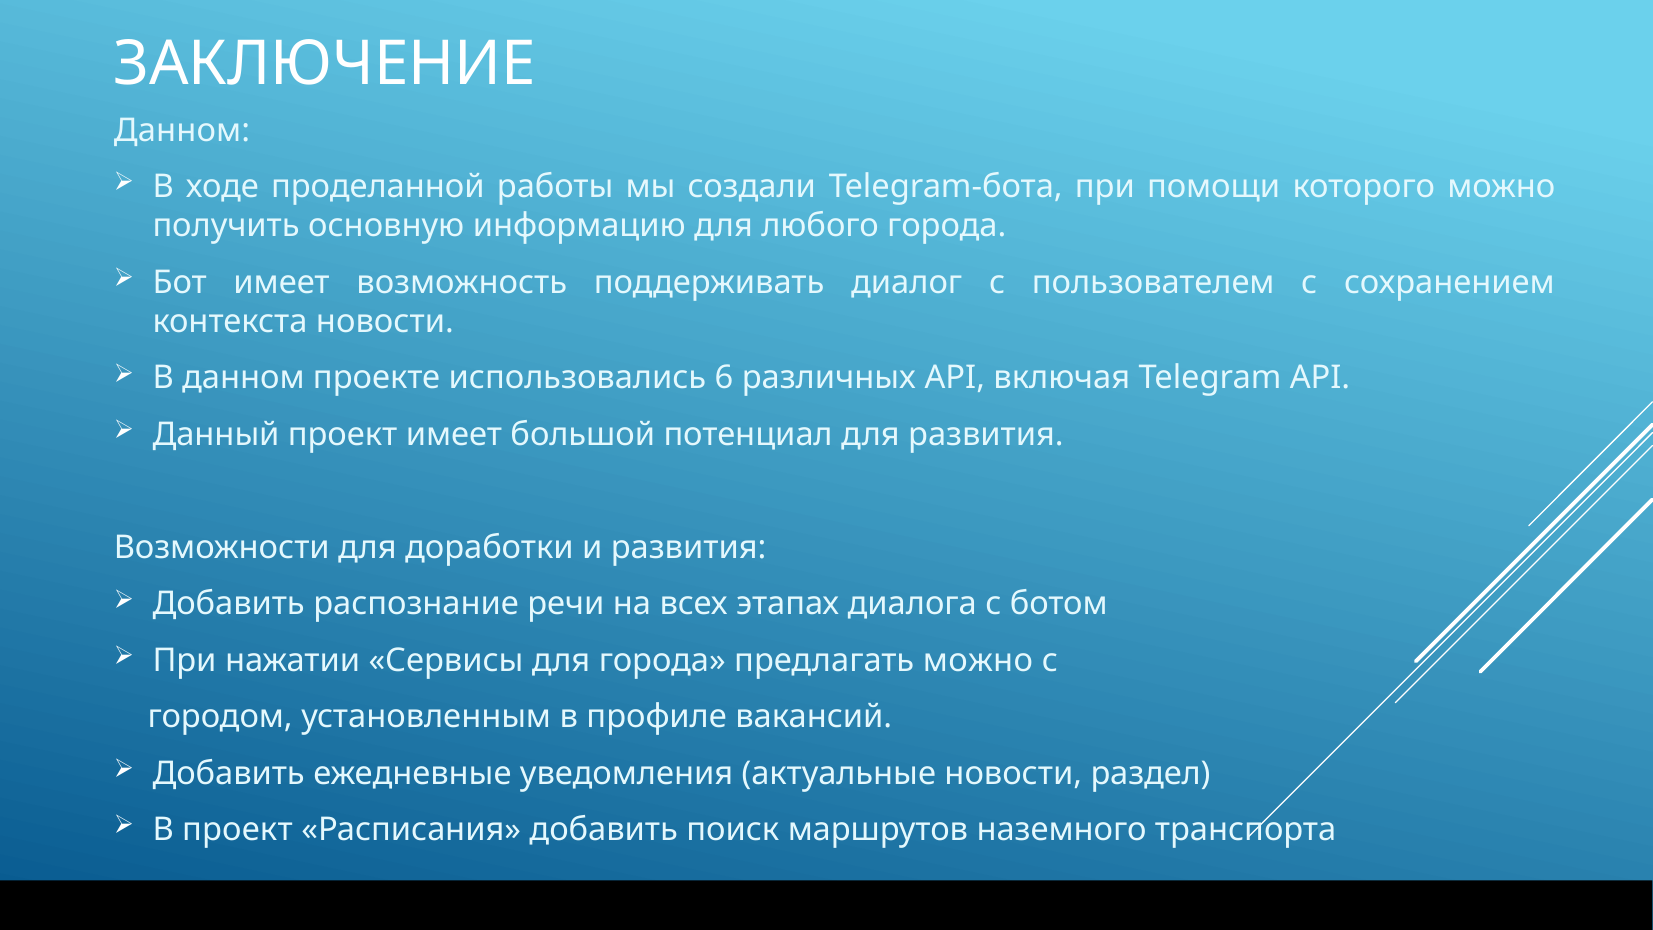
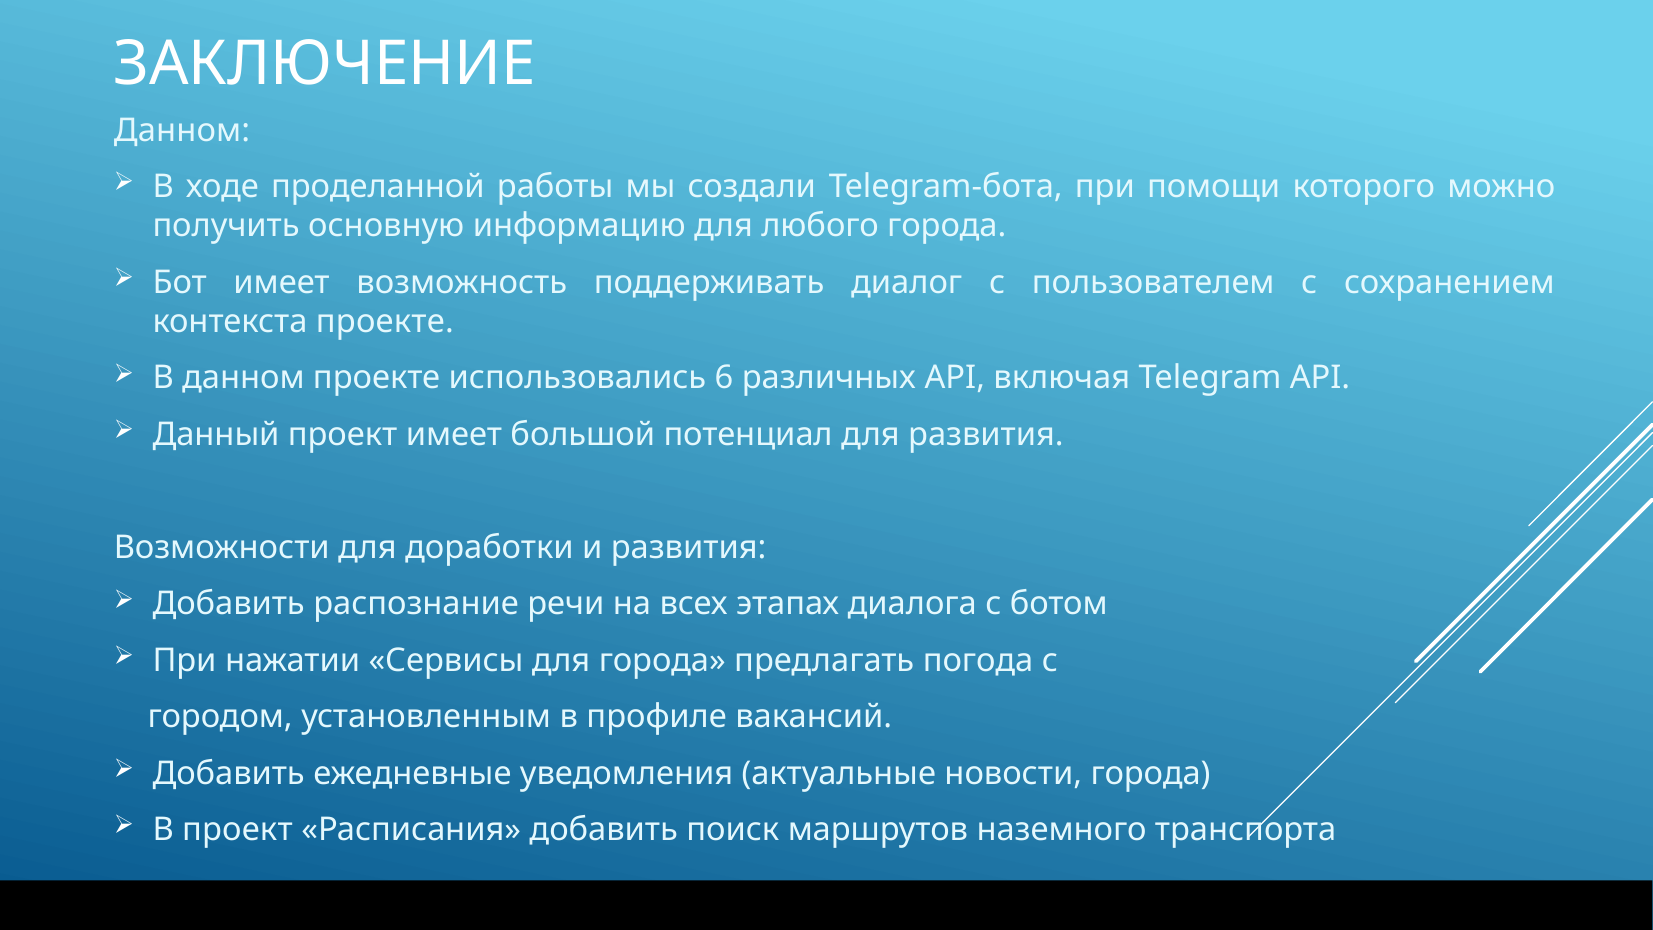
контекста новости: новости -> проекте
предлагать можно: можно -> погода
новости раздел: раздел -> города
